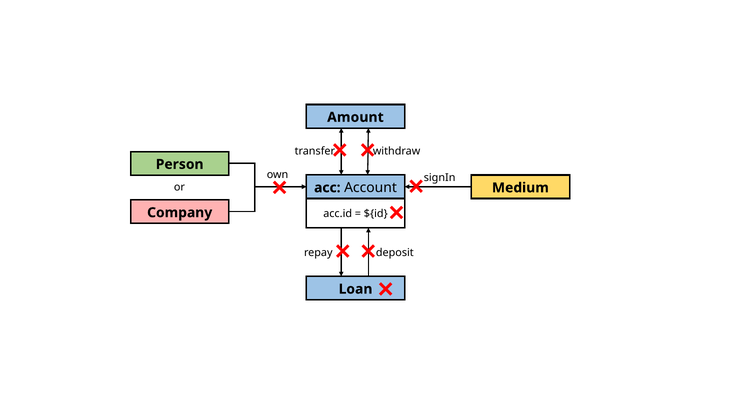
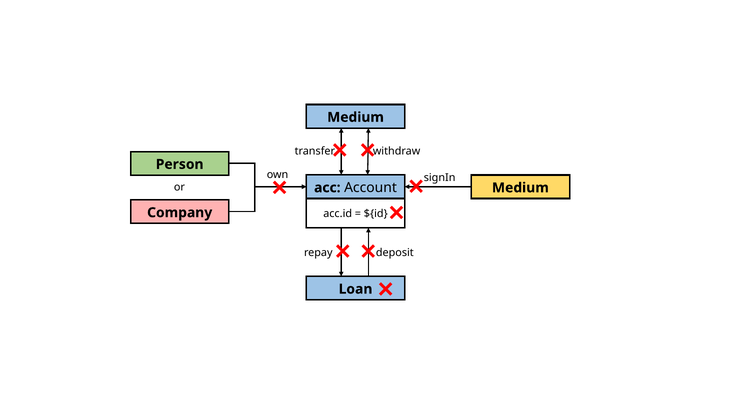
Amount at (355, 117): Amount -> Medium
